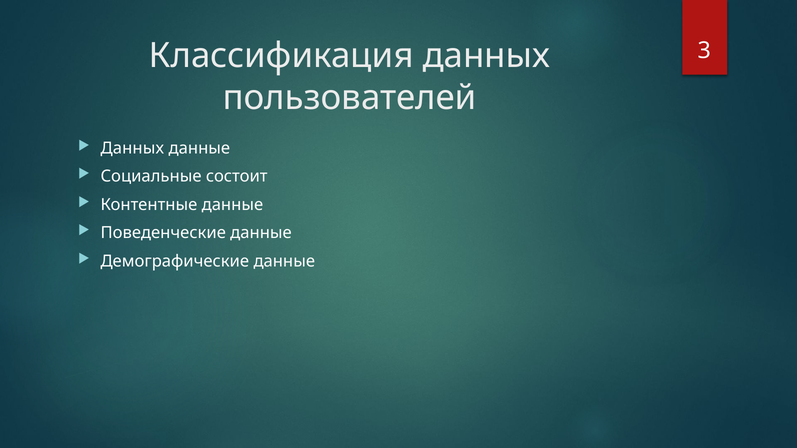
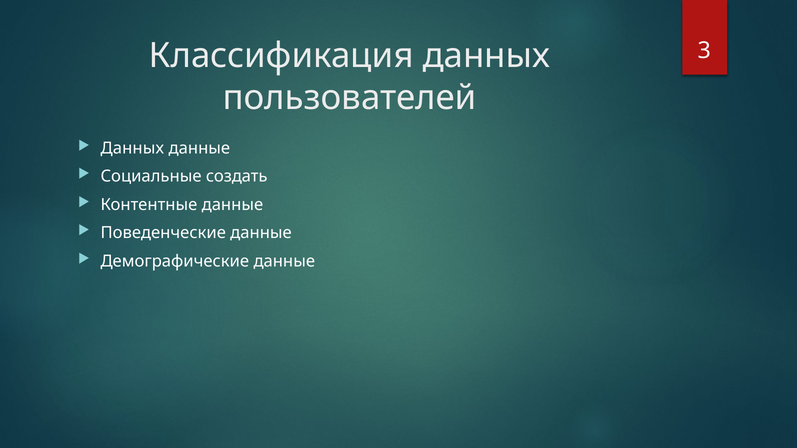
состоит: состоит -> создать
